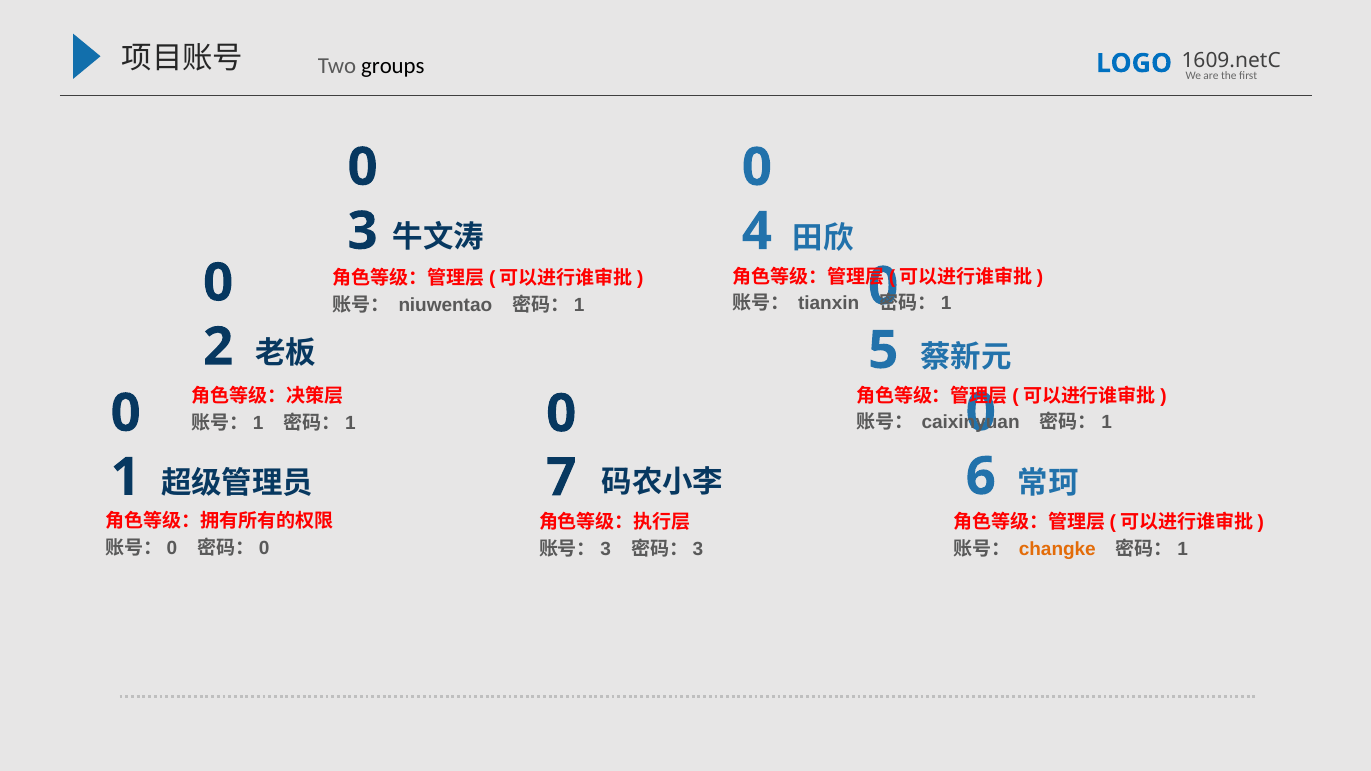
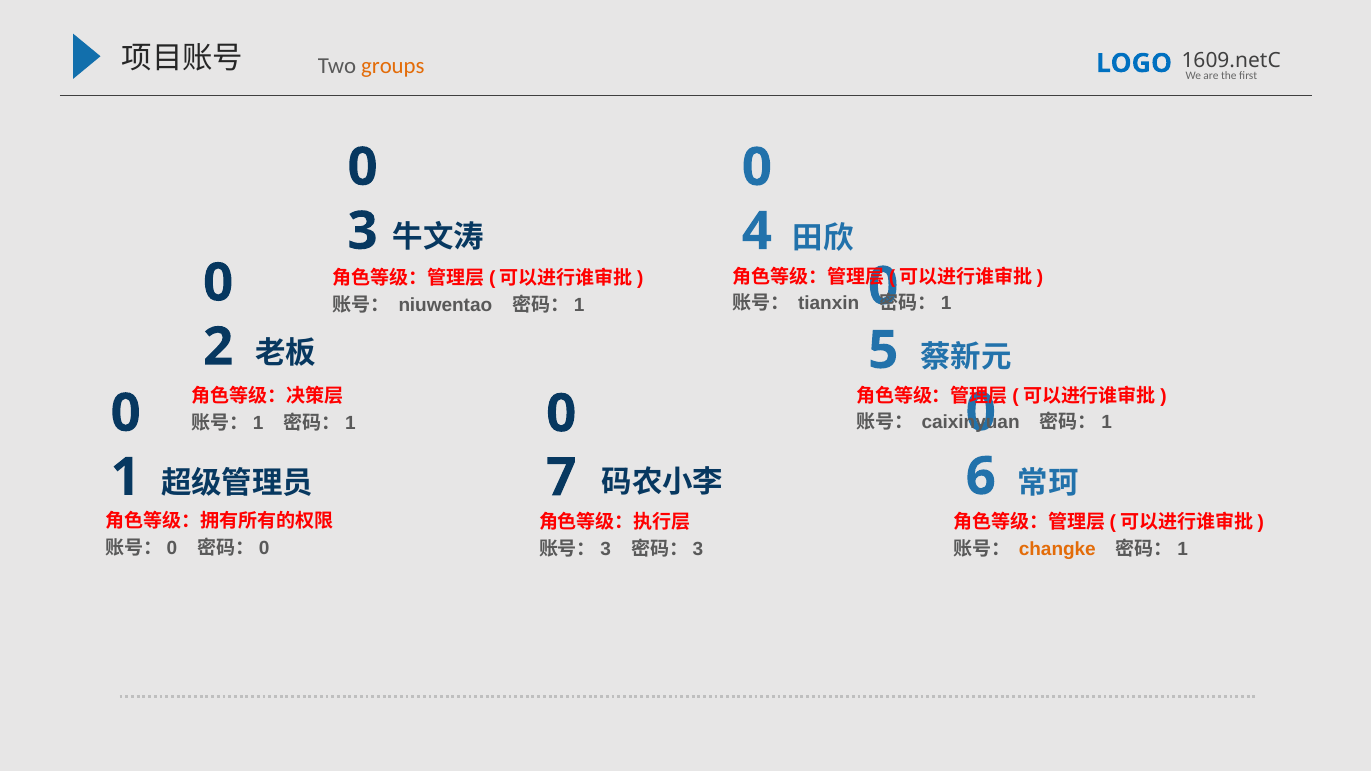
groups colour: black -> orange
